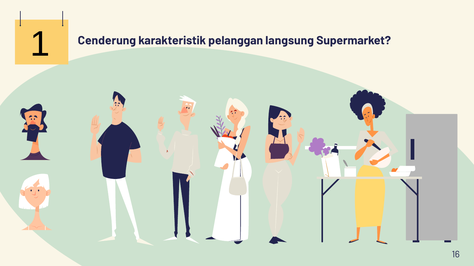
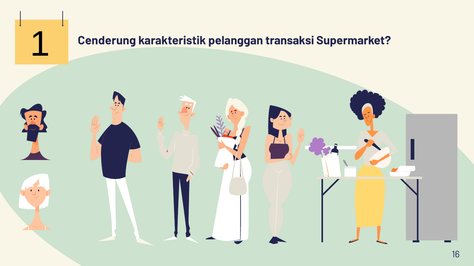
langsung: langsung -> transaksi
